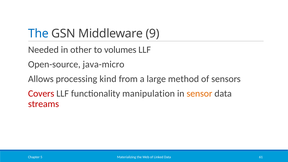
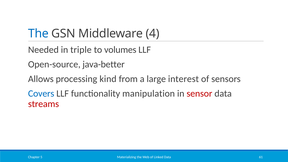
9: 9 -> 4
other: other -> triple
java-micro: java-micro -> java-better
method: method -> interest
Covers colour: red -> blue
sensor colour: orange -> red
